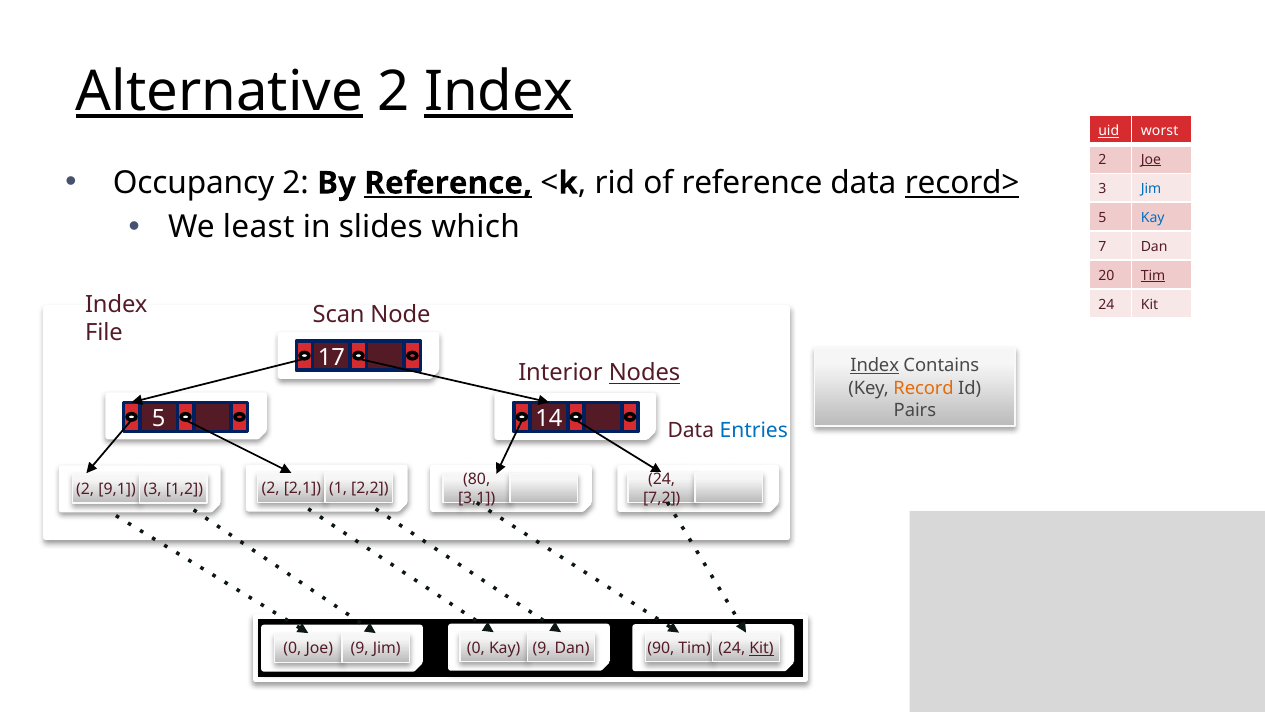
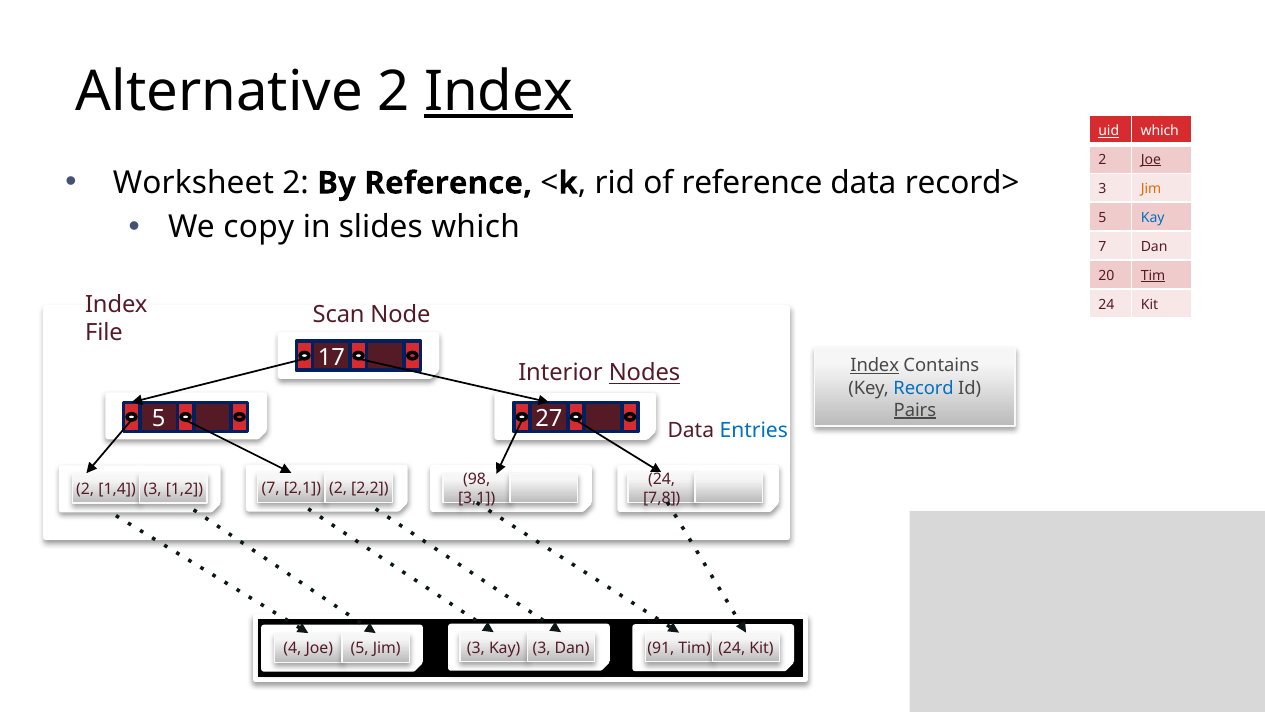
Alternative underline: present -> none
uid worst: worst -> which
Occupancy: Occupancy -> Worksheet
Reference at (448, 183) underline: present -> none
record> underline: present -> none
Jim at (1151, 188) colour: blue -> orange
least: least -> copy
Record colour: orange -> blue
Pairs underline: none -> present
14: 14 -> 27
80: 80 -> 98
9,1: 9,1 -> 1,4
1,2 2: 2 -> 7
2,1 1: 1 -> 2
7,2: 7,2 -> 7,8
0 at (292, 648): 0 -> 4
Joe 9: 9 -> 5
Jim 0: 0 -> 3
Kay 9: 9 -> 3
90: 90 -> 91
Kit at (761, 648) underline: present -> none
